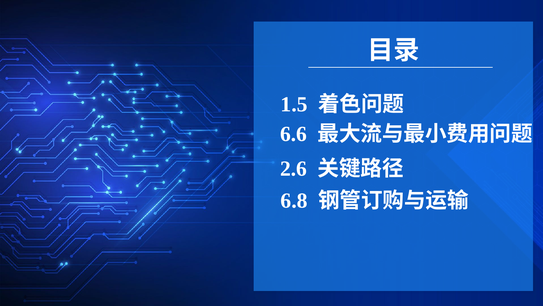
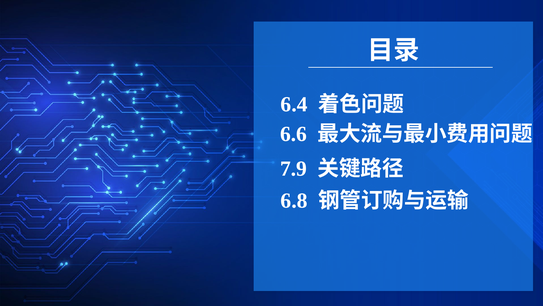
1.5: 1.5 -> 6.4
2.6: 2.6 -> 7.9
